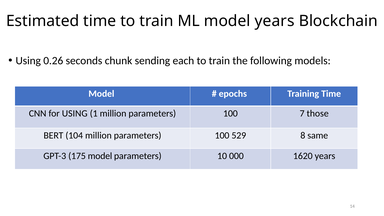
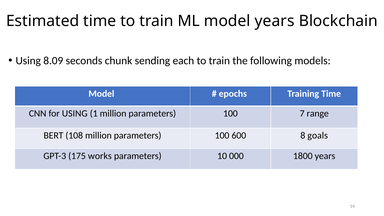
0.26: 0.26 -> 8.09
those: those -> range
104: 104 -> 108
529: 529 -> 600
same: same -> goals
175 model: model -> works
1620: 1620 -> 1800
